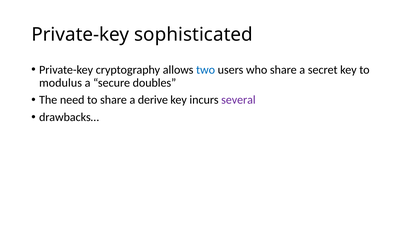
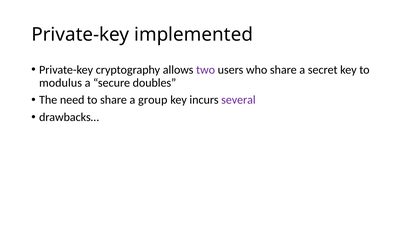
sophisticated: sophisticated -> implemented
two colour: blue -> purple
derive: derive -> group
